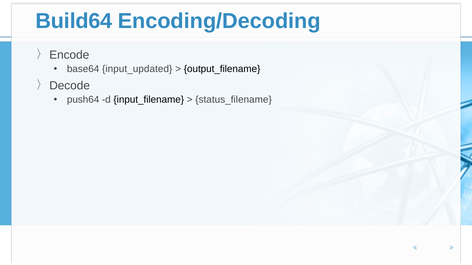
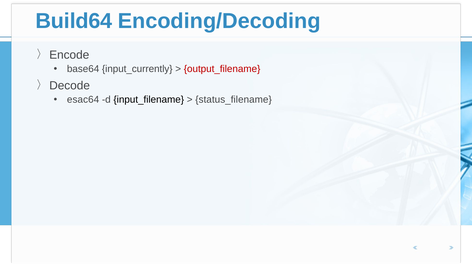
input_updated: input_updated -> input_currently
output_filename colour: black -> red
push64: push64 -> esac64
